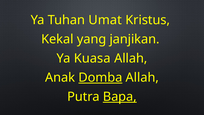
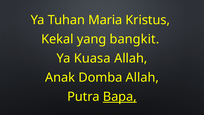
Umat: Umat -> Maria
janjikan: janjikan -> bangkit
Domba underline: present -> none
